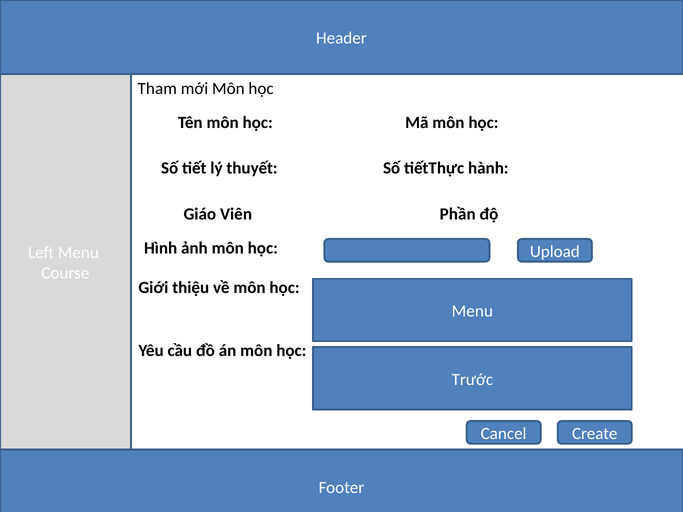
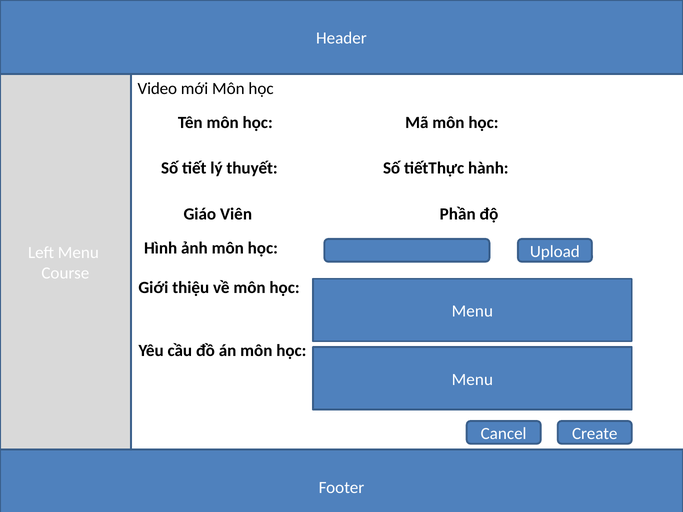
Tham: Tham -> Video
Trước at (472, 380): Trước -> Menu
